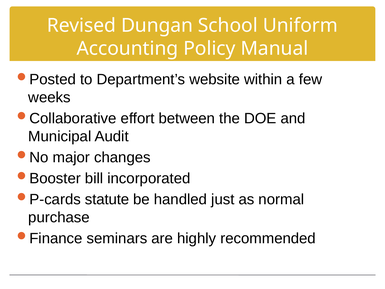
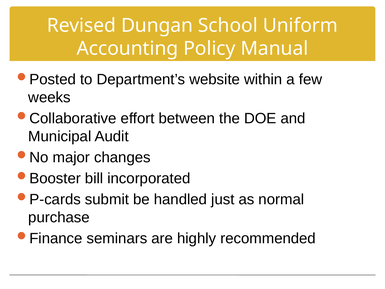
statute: statute -> submit
